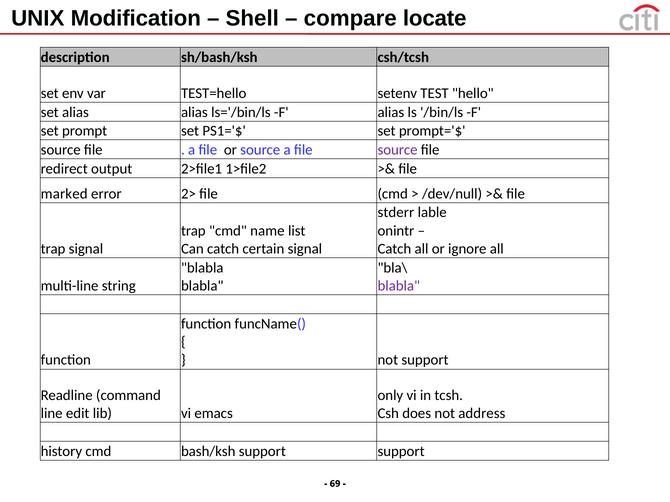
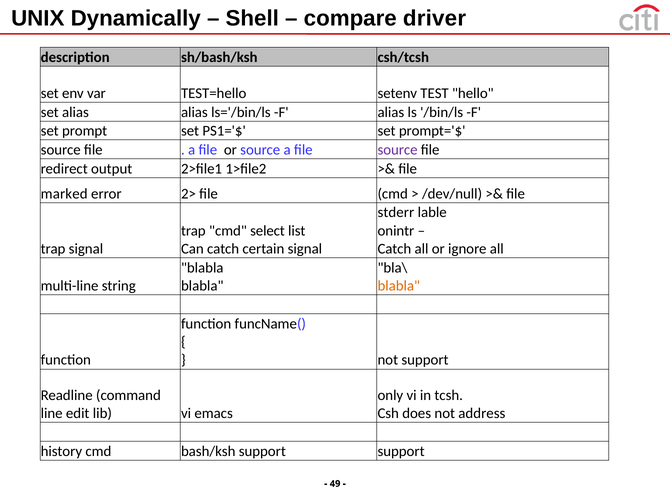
Modification: Modification -> Dynamically
locate: locate -> driver
name: name -> select
blabla at (399, 286) colour: purple -> orange
69: 69 -> 49
